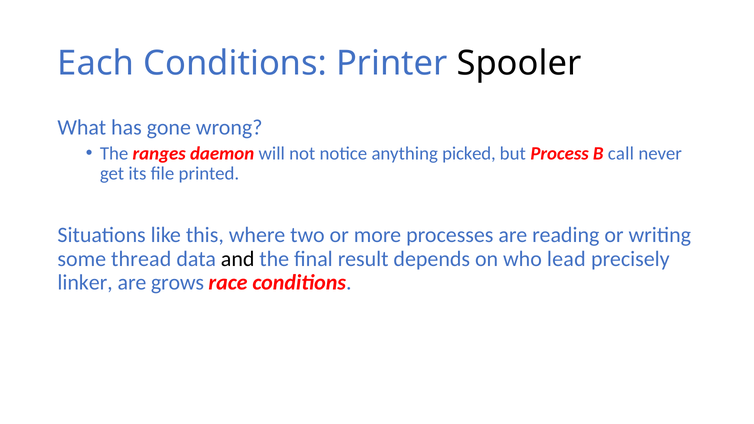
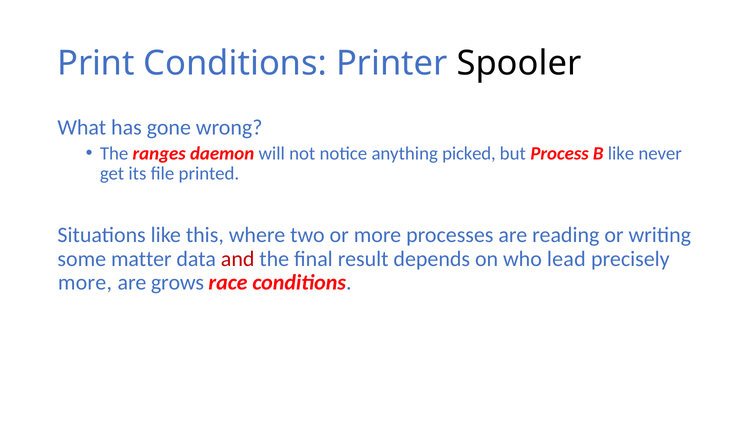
Each: Each -> Print
B call: call -> like
thread: thread -> matter
and colour: black -> red
linker at (85, 283): linker -> more
